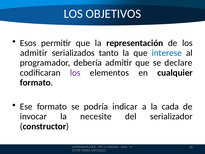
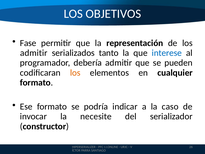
Esos: Esos -> Fase
declare: declare -> pueden
los at (75, 73) colour: purple -> orange
cada: cada -> caso
